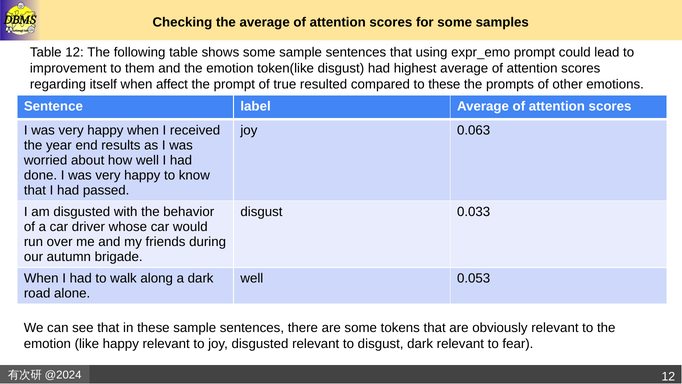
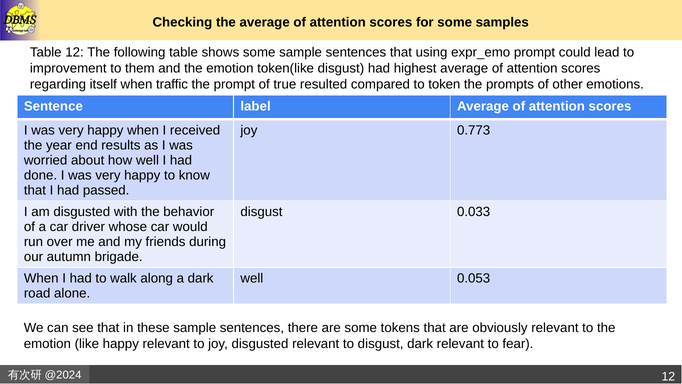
affect: affect -> traffic
to these: these -> token
0.063: 0.063 -> 0.773
